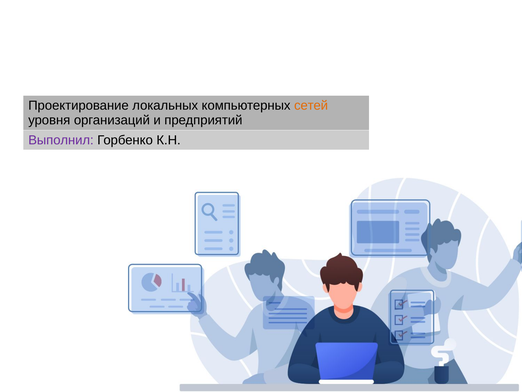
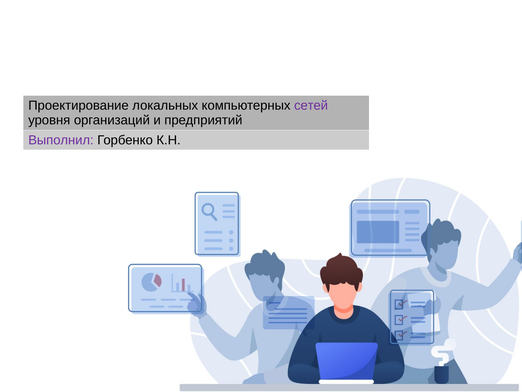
сетей colour: orange -> purple
